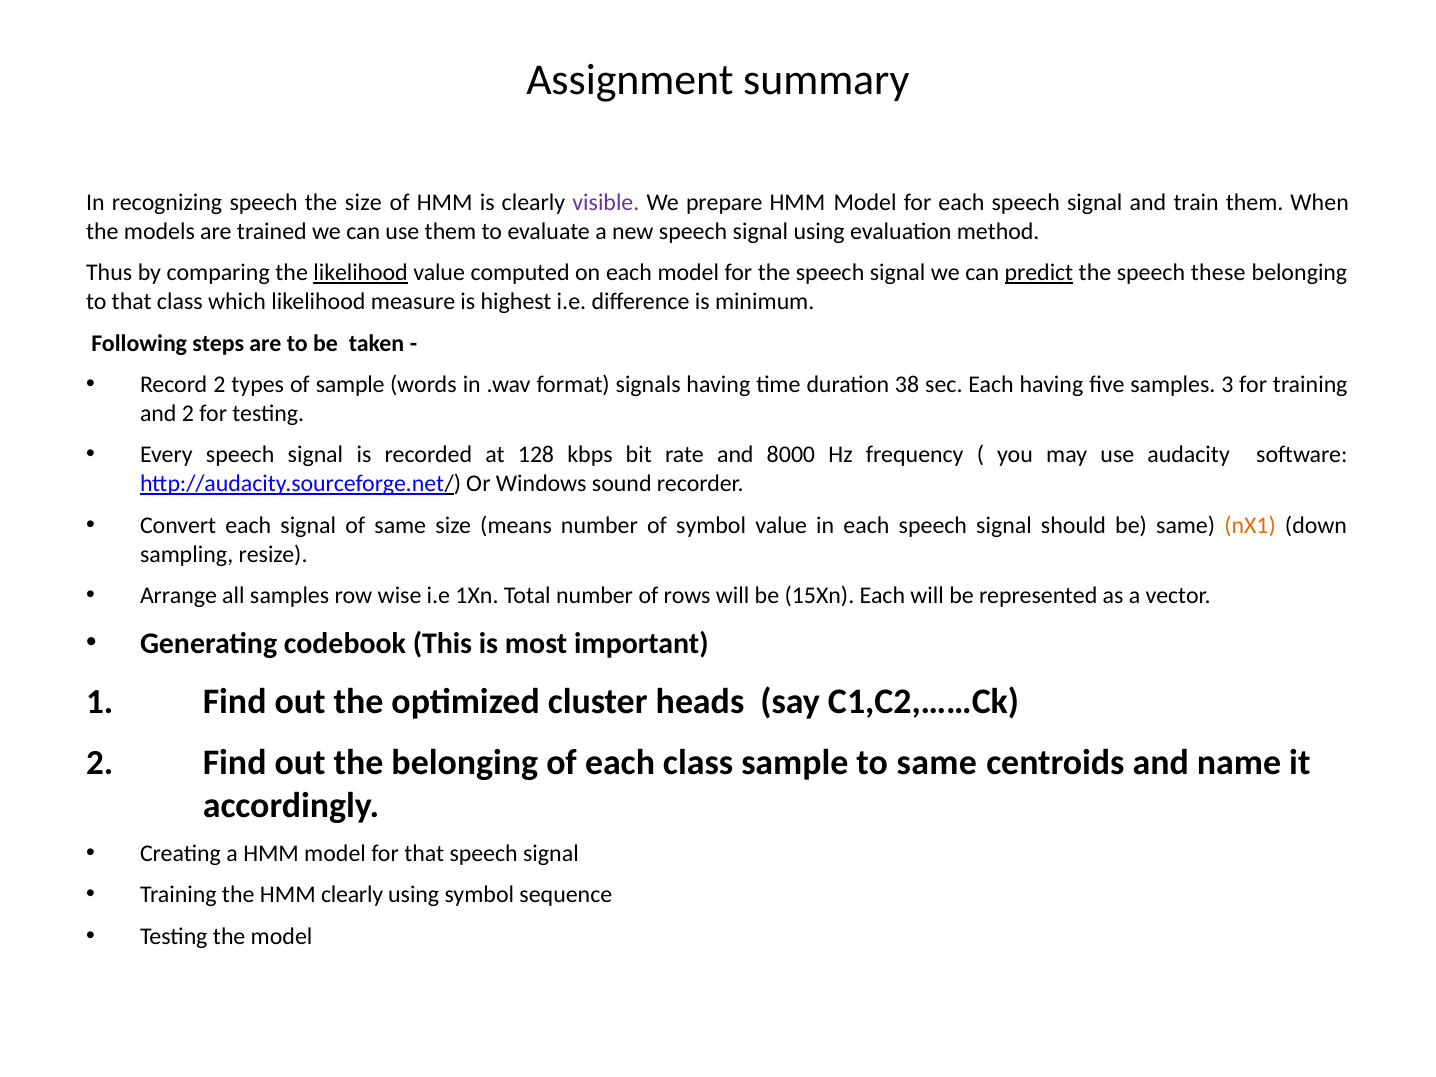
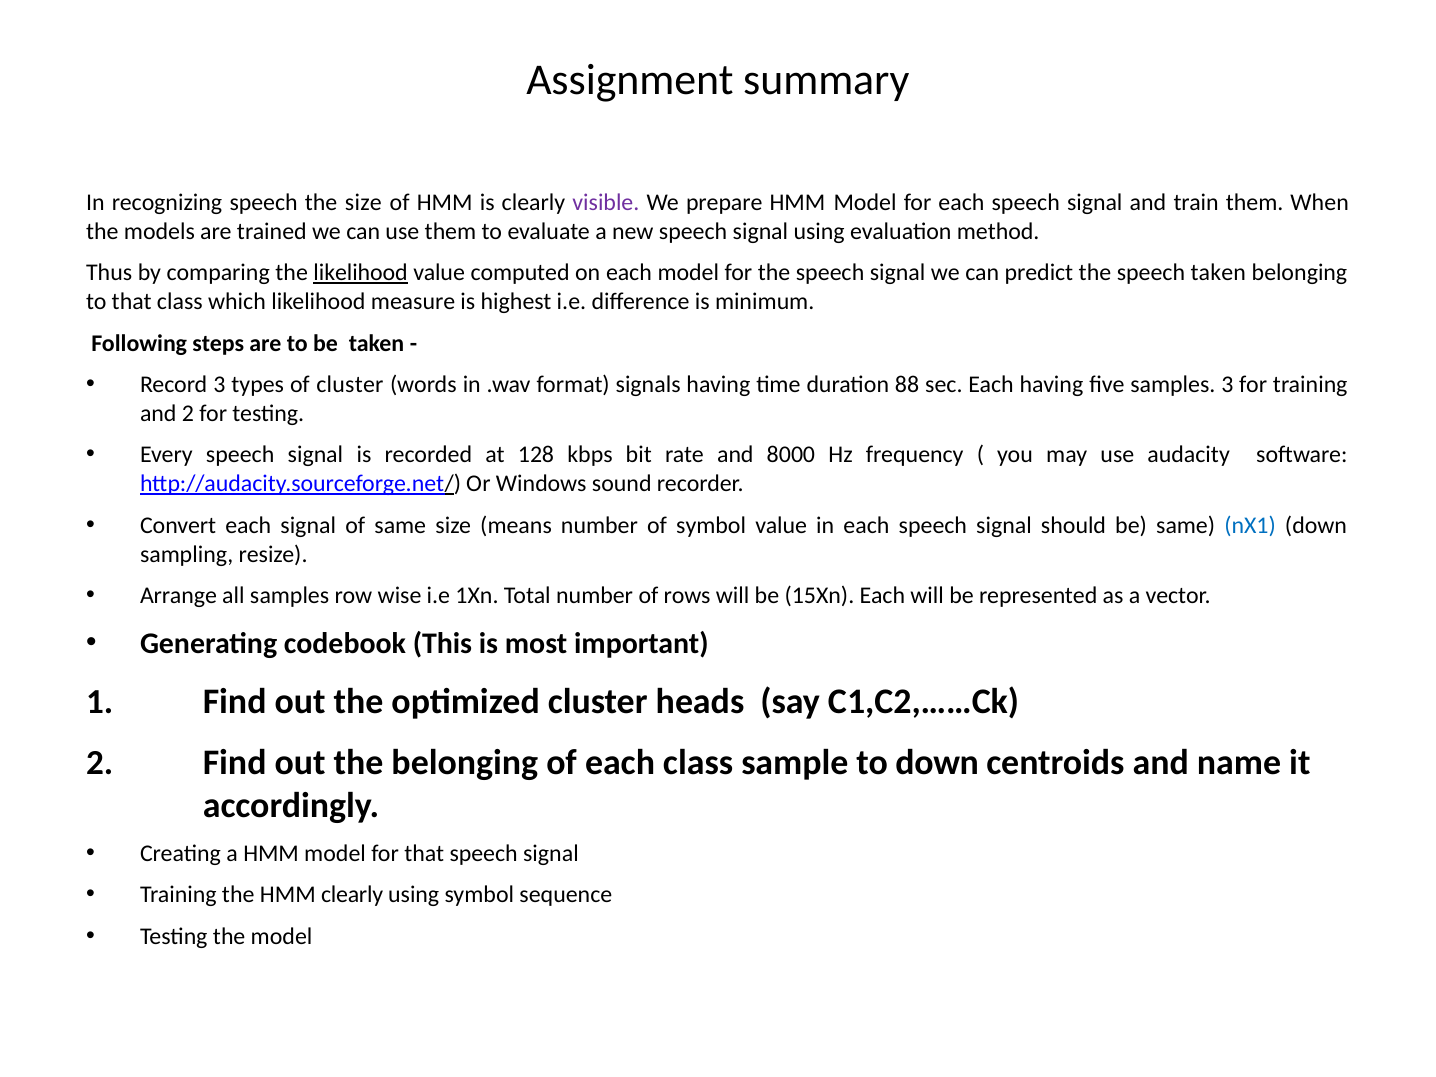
predict underline: present -> none
speech these: these -> taken
Record 2: 2 -> 3
of sample: sample -> cluster
38: 38 -> 88
nX1 colour: orange -> blue
to same: same -> down
